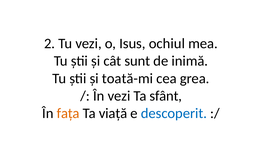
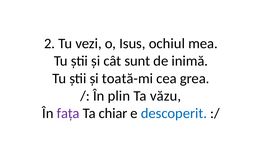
În vezi: vezi -> plin
sfânt: sfânt -> văzu
fața colour: orange -> purple
viață: viață -> chiar
